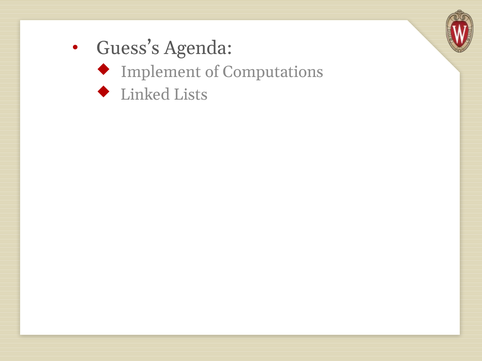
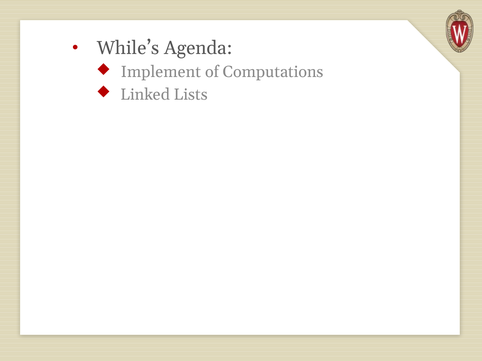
Guess’s: Guess’s -> While’s
